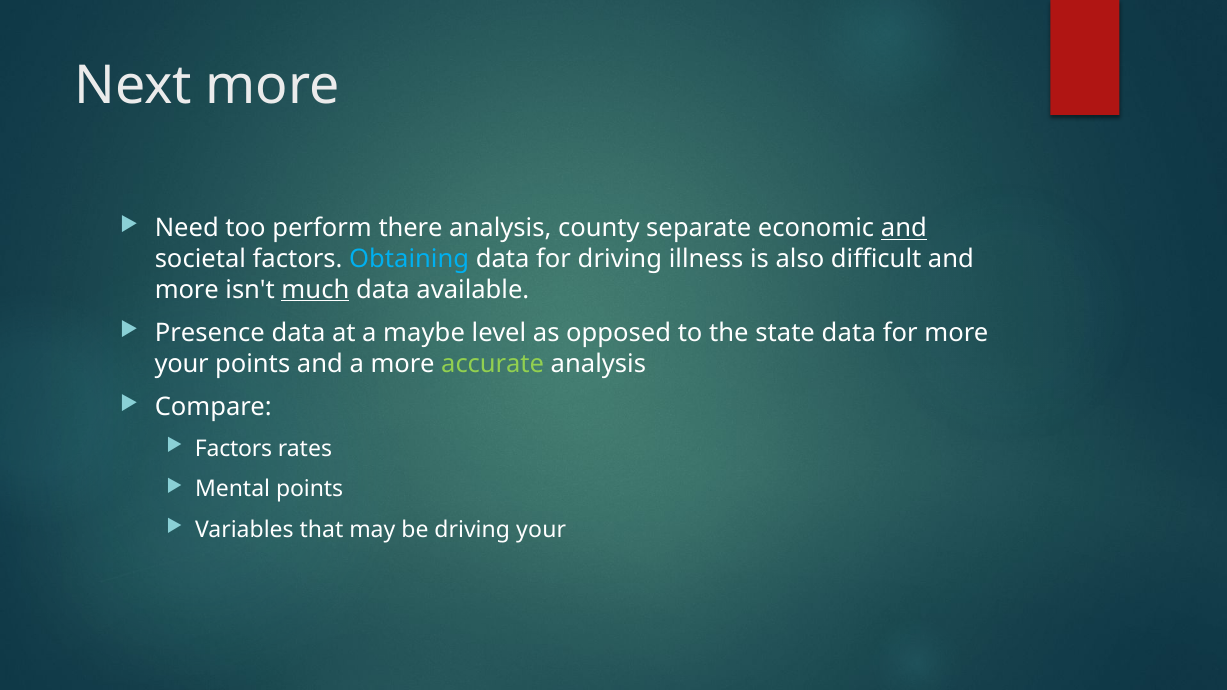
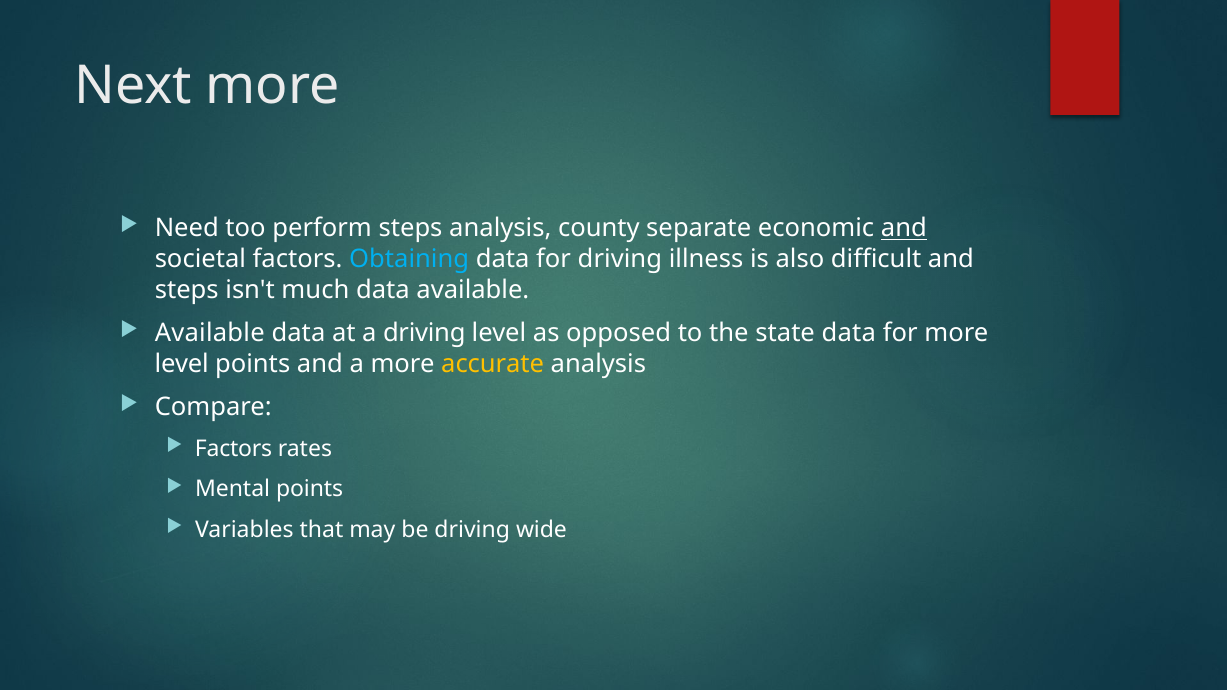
perform there: there -> steps
more at (187, 290): more -> steps
much underline: present -> none
Presence at (210, 333): Presence -> Available
a maybe: maybe -> driving
your at (182, 364): your -> level
accurate colour: light green -> yellow
driving your: your -> wide
